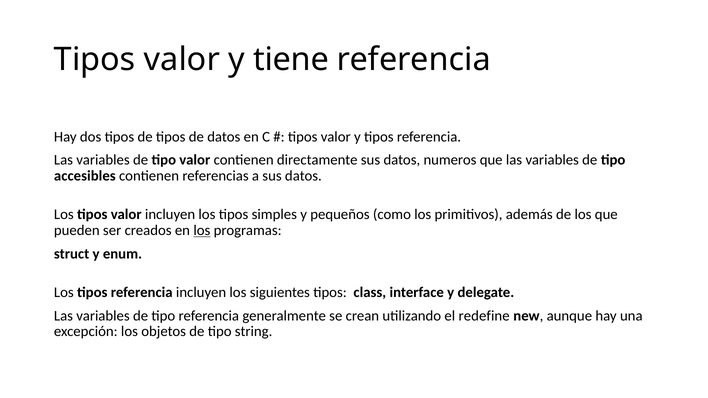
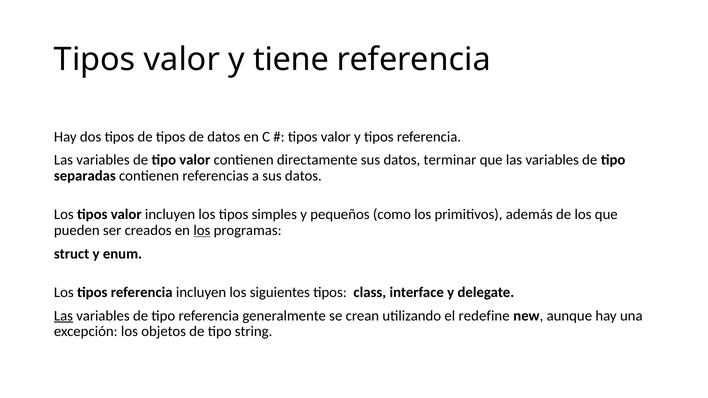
numeros: numeros -> terminar
accesibles: accesibles -> separadas
Las at (63, 316) underline: none -> present
